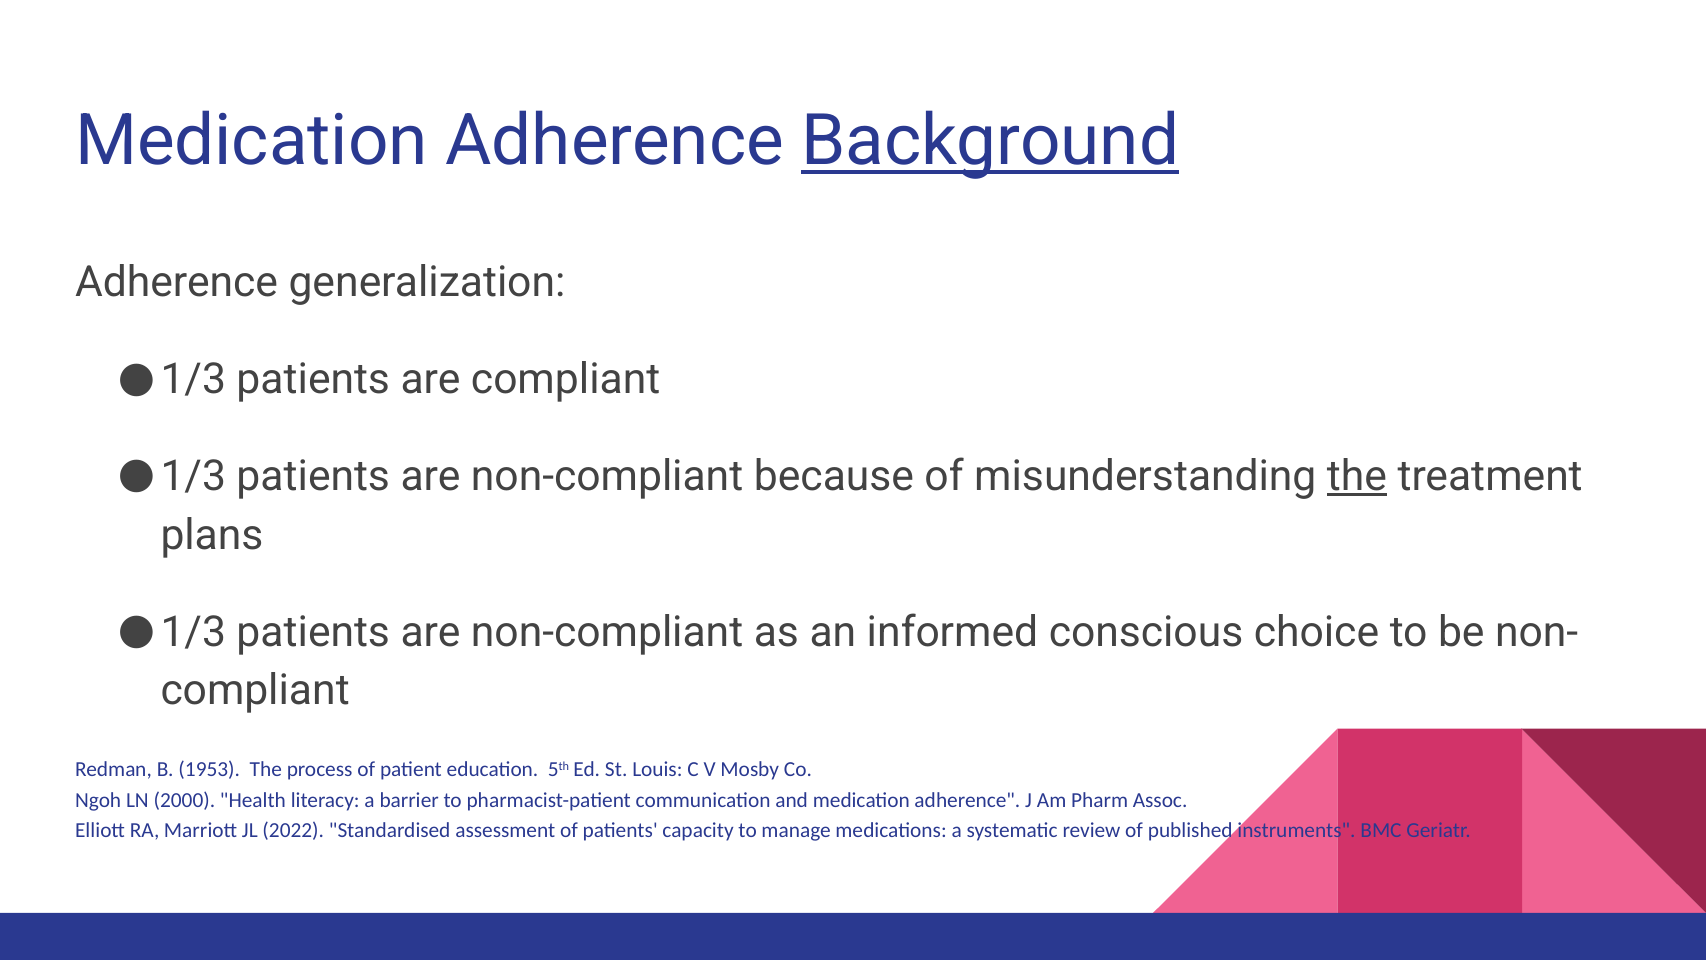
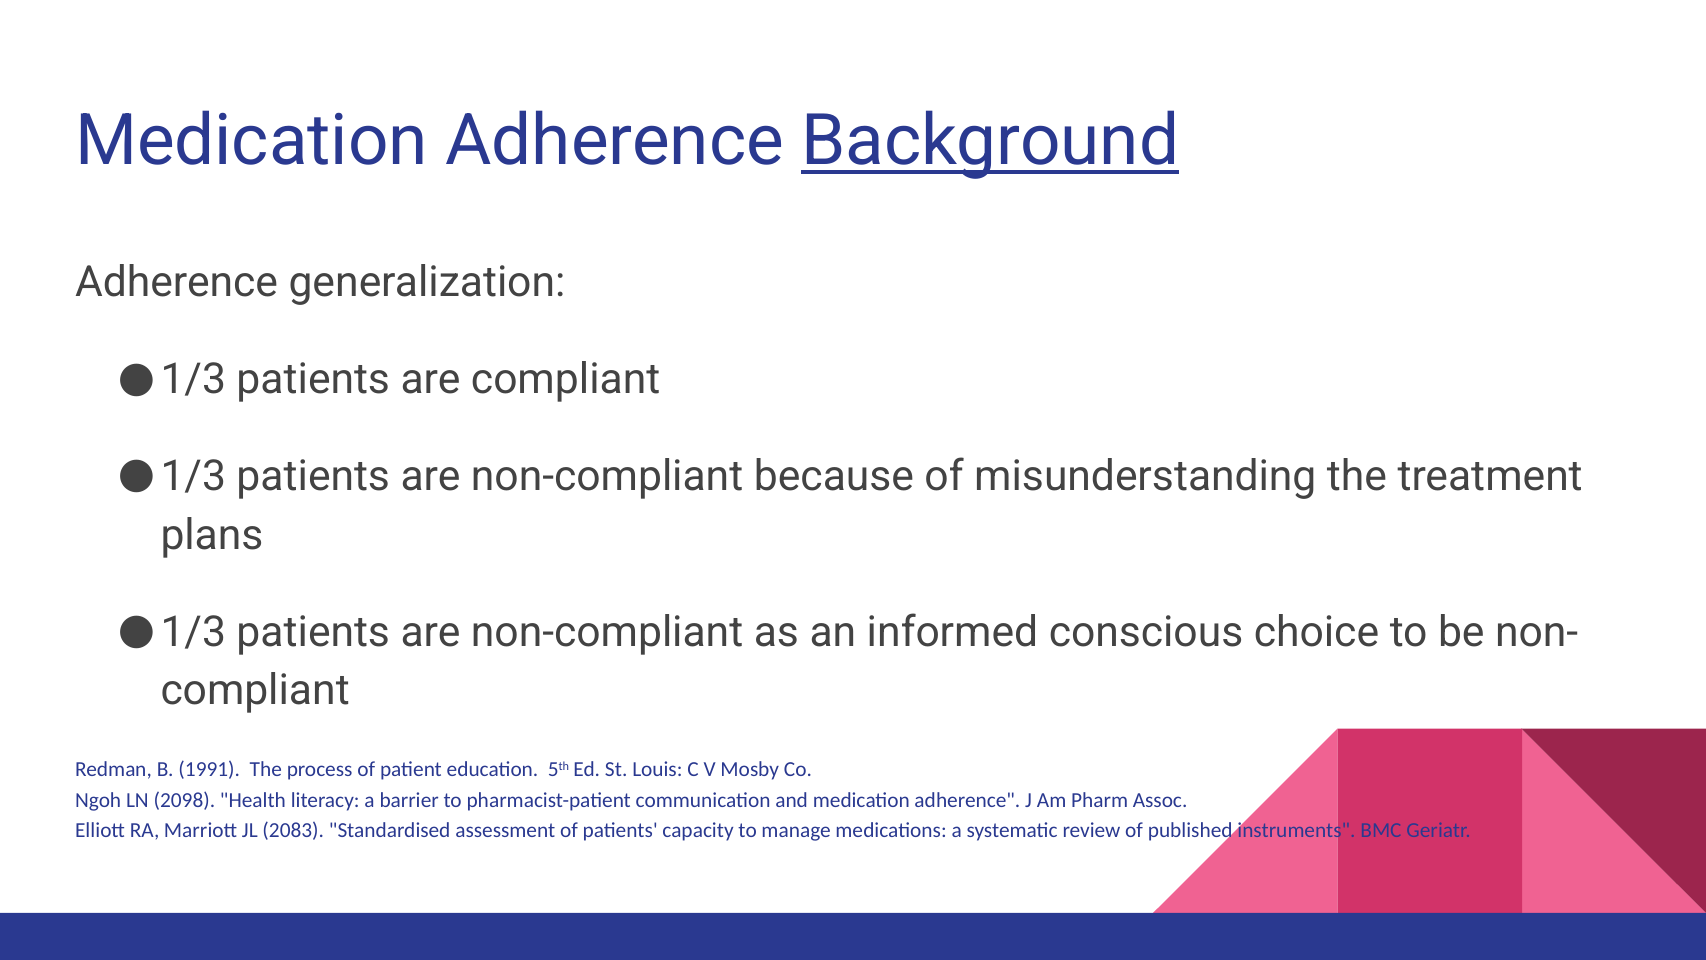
the at (1357, 476) underline: present -> none
1953: 1953 -> 1991
2000: 2000 -> 2098
2022: 2022 -> 2083
